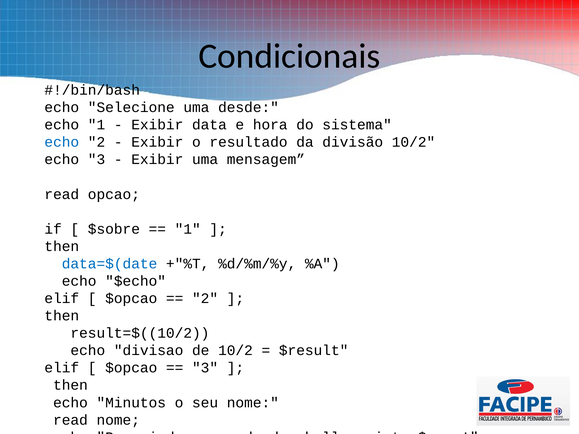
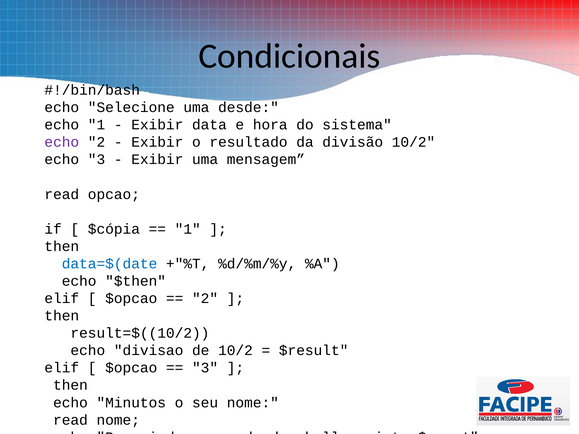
echo at (62, 142) colour: blue -> purple
$sobre: $sobre -> $cópia
$echo: $echo -> $then
